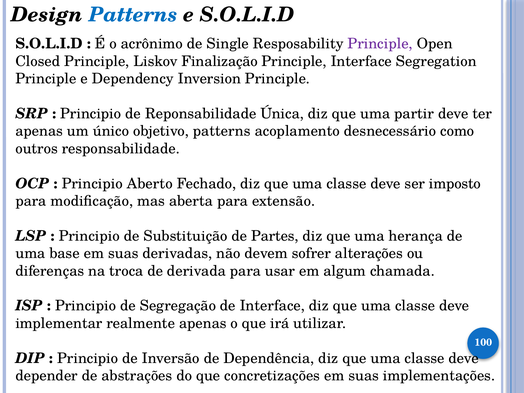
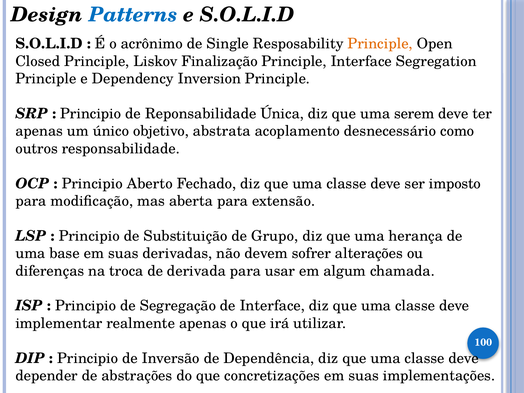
Principle at (380, 44) colour: purple -> orange
partir: partir -> serem
objetivo patterns: patterns -> abstrata
Partes: Partes -> Grupo
